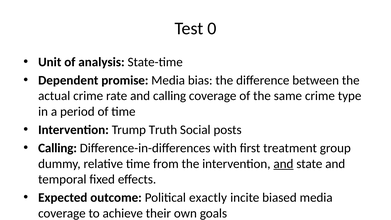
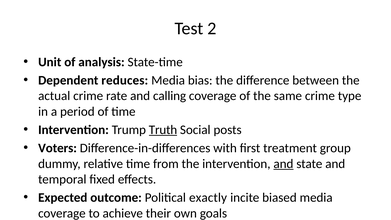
0: 0 -> 2
promise: promise -> reduces
Truth underline: none -> present
Calling at (58, 148): Calling -> Voters
